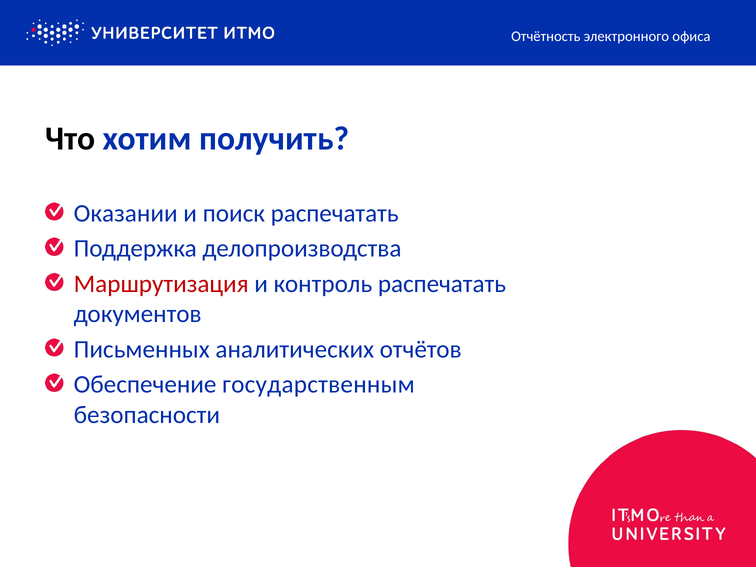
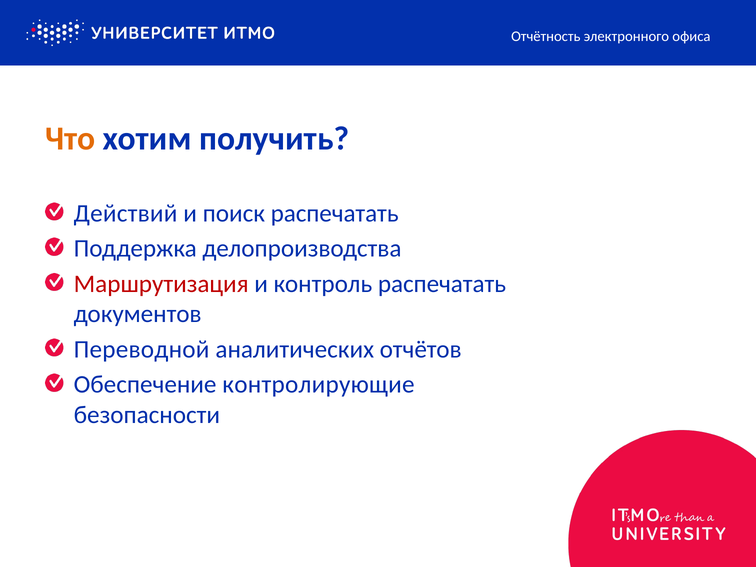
Что colour: black -> orange
Оказании: Оказании -> Действий
Письменных: Письменных -> Переводной
государственным: государственным -> контролирующие
